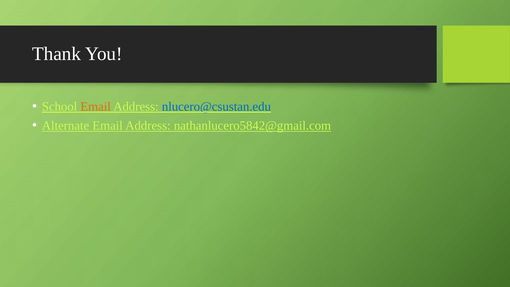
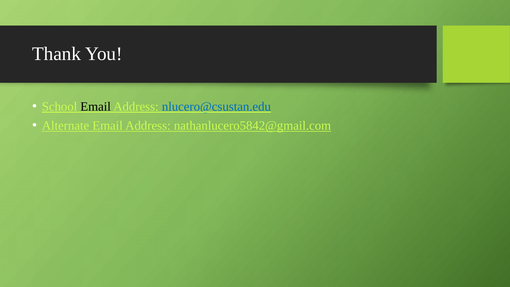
Email at (96, 106) colour: orange -> black
